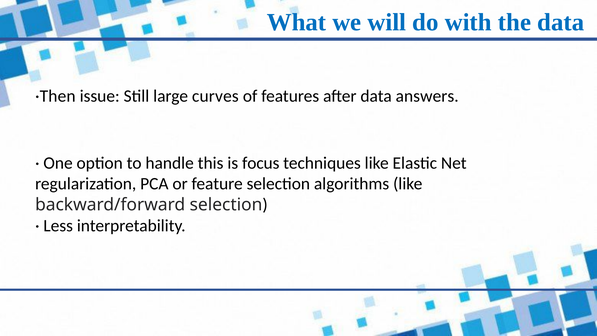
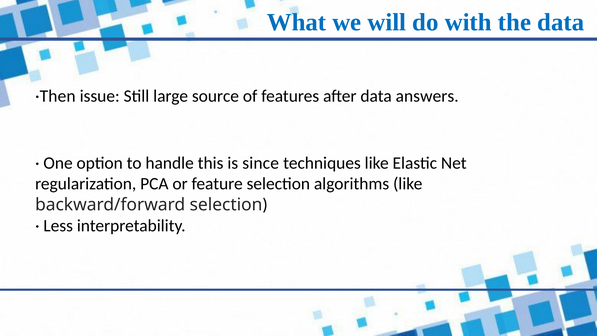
curves: curves -> source
focus: focus -> since
